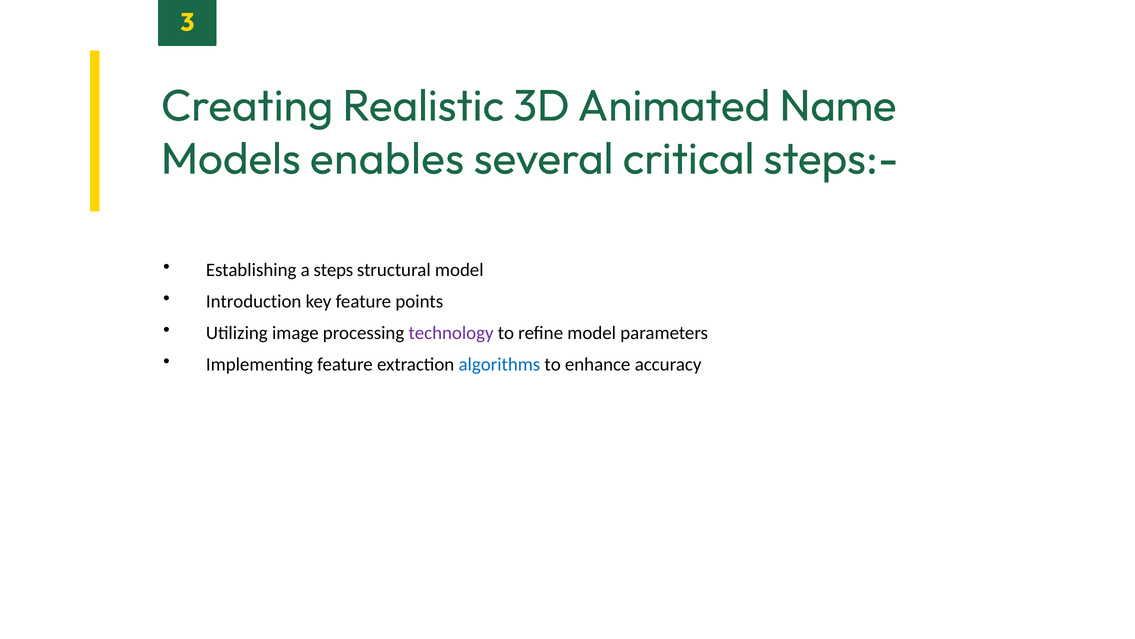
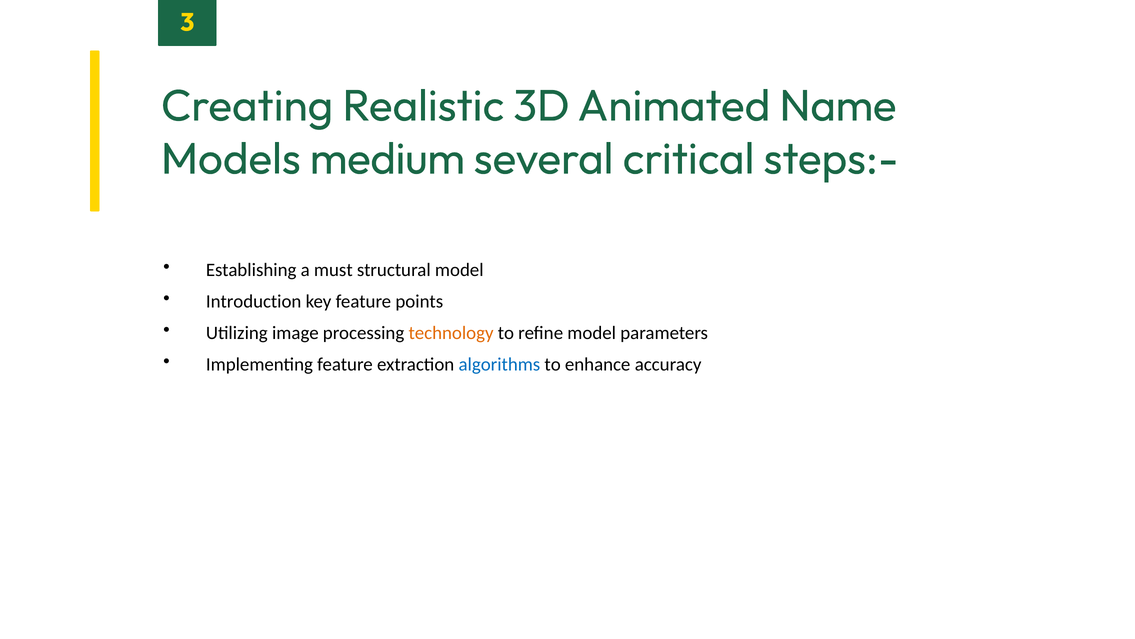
enables: enables -> medium
steps: steps -> must
technology colour: purple -> orange
